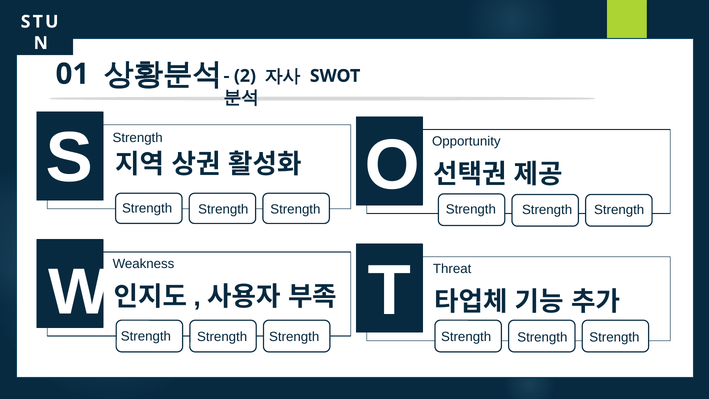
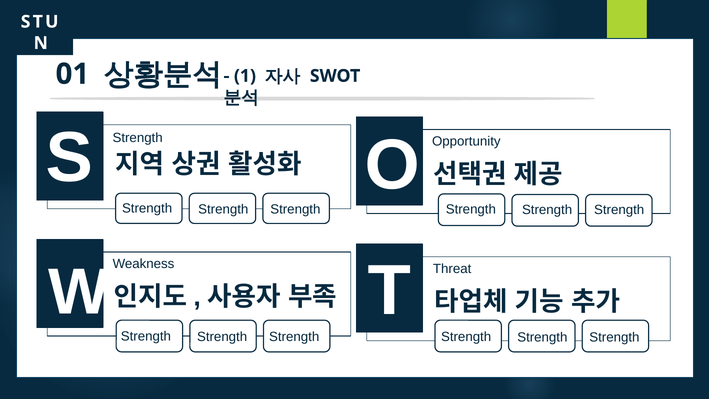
2: 2 -> 1
